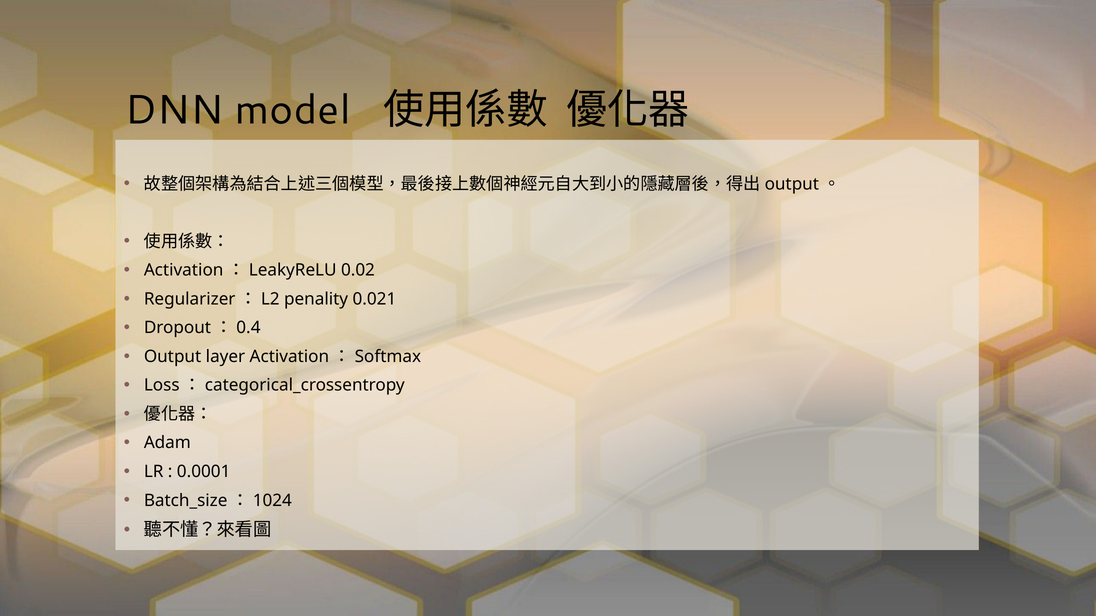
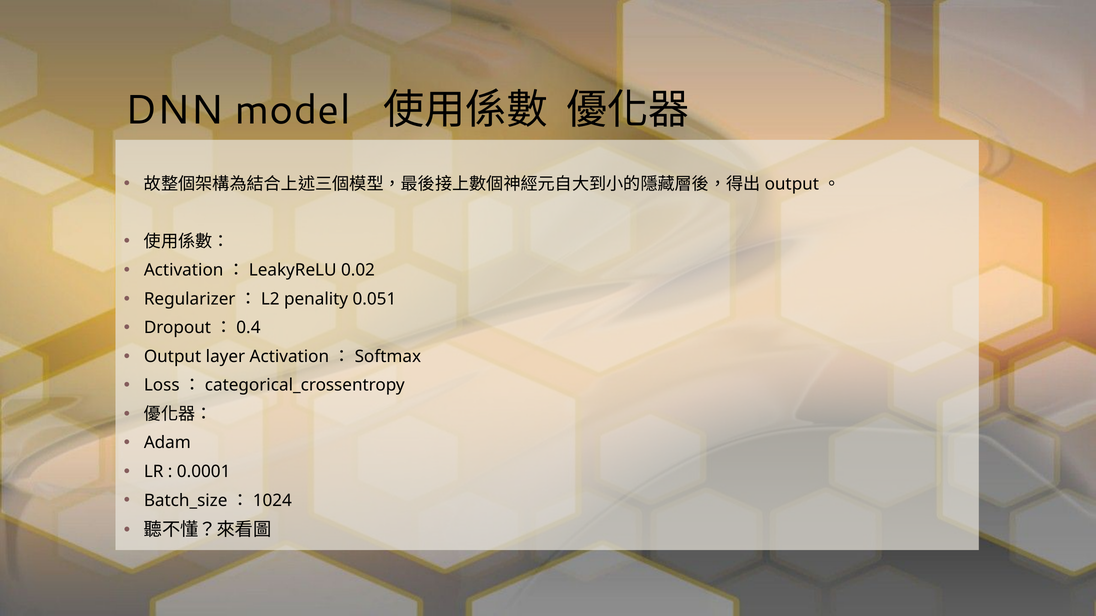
0.021: 0.021 -> 0.051
